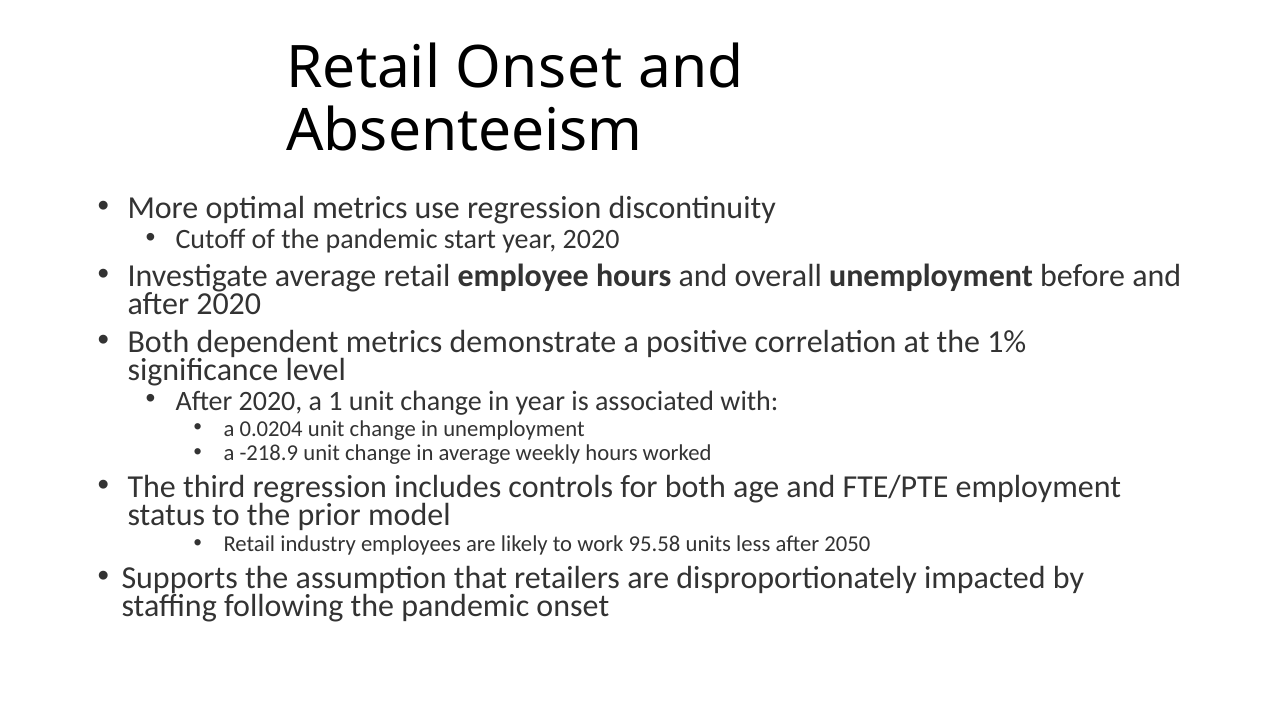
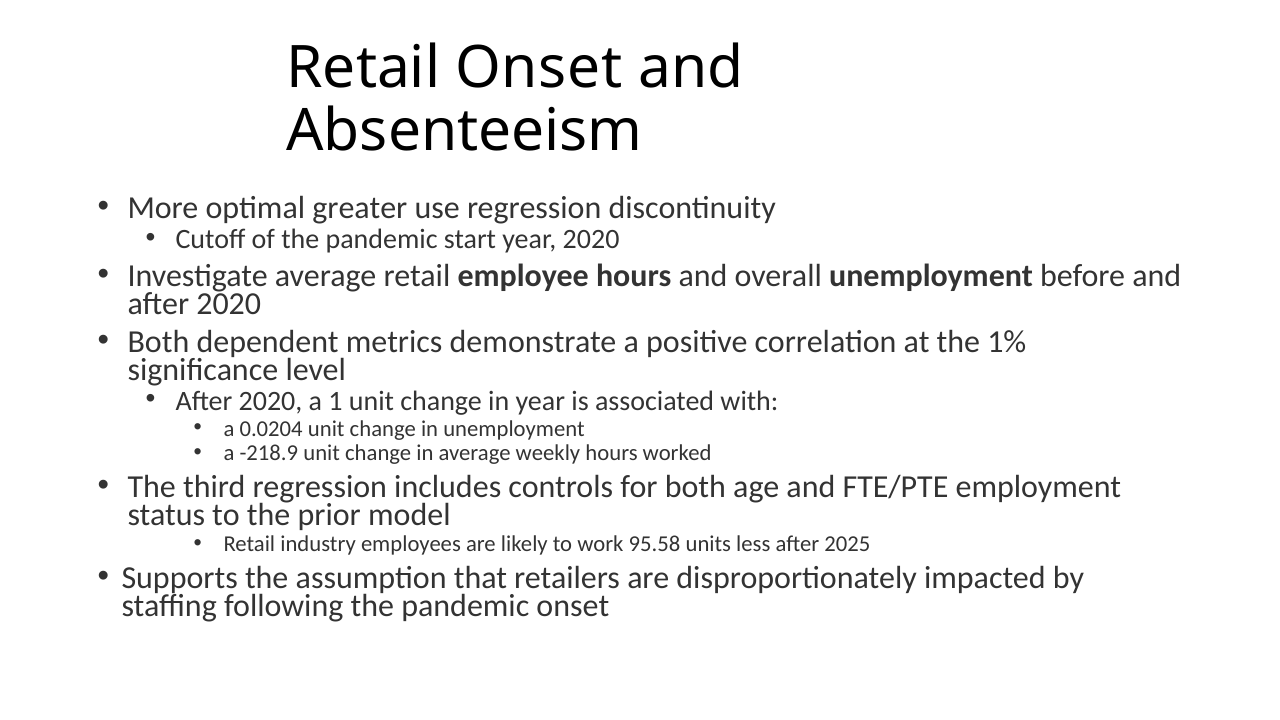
optimal metrics: metrics -> greater
2050: 2050 -> 2025
